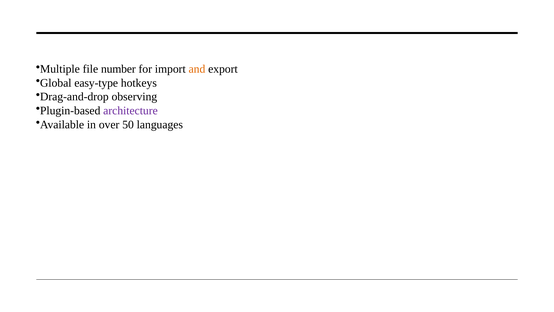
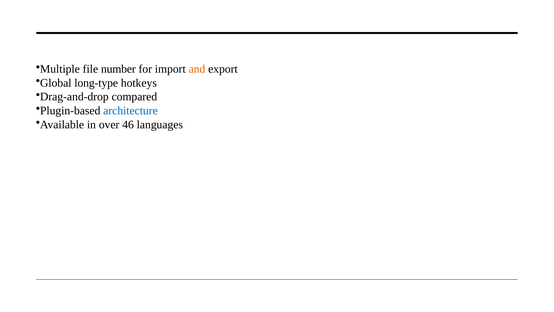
easy-type: easy-type -> long-type
observing: observing -> compared
architecture colour: purple -> blue
50: 50 -> 46
